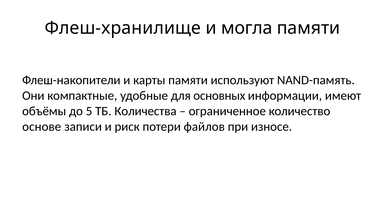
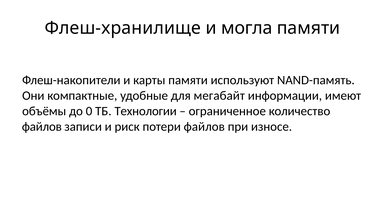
основных: основных -> мегабайт
5: 5 -> 0
Количества: Количества -> Технологии
основе at (42, 126): основе -> файлов
